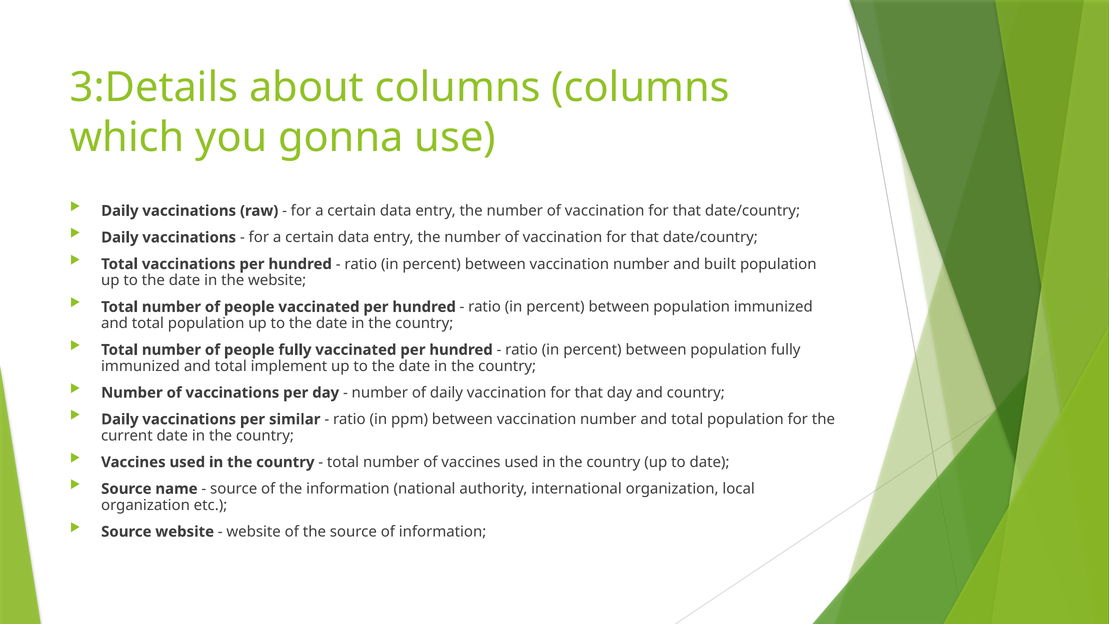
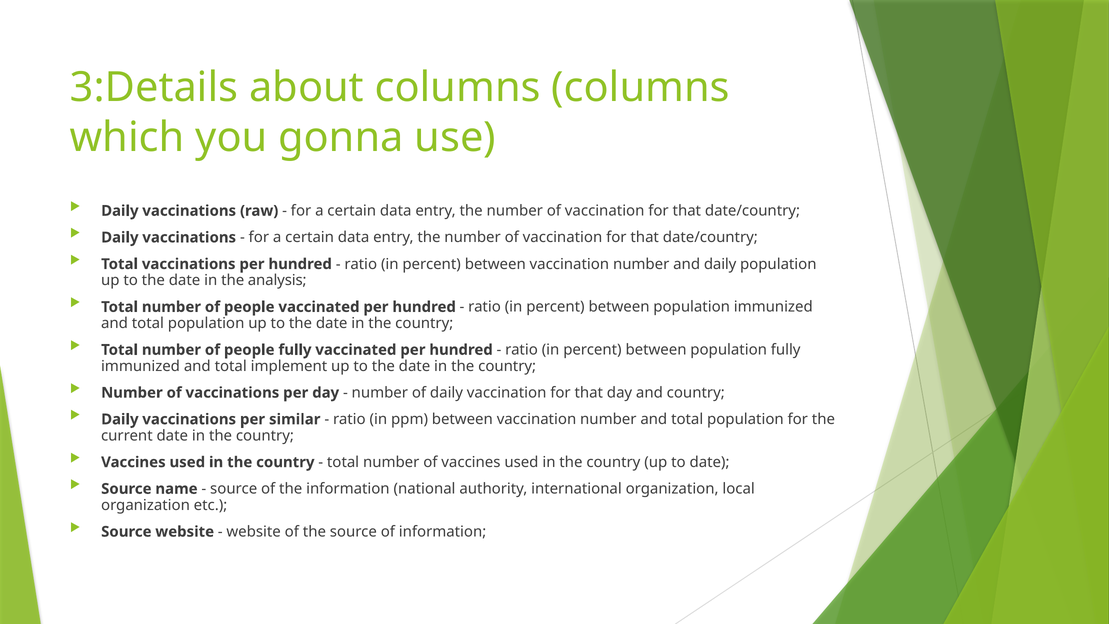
and built: built -> daily
the website: website -> analysis
